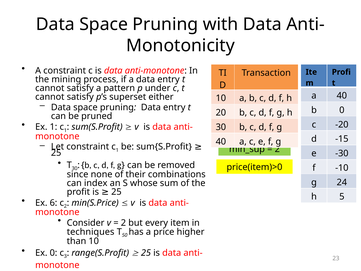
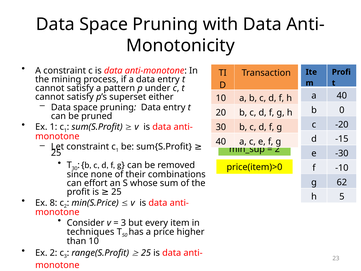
24: 24 -> 62
index: index -> effort
6: 6 -> 8
2 at (123, 223): 2 -> 3
Ex 0: 0 -> 2
